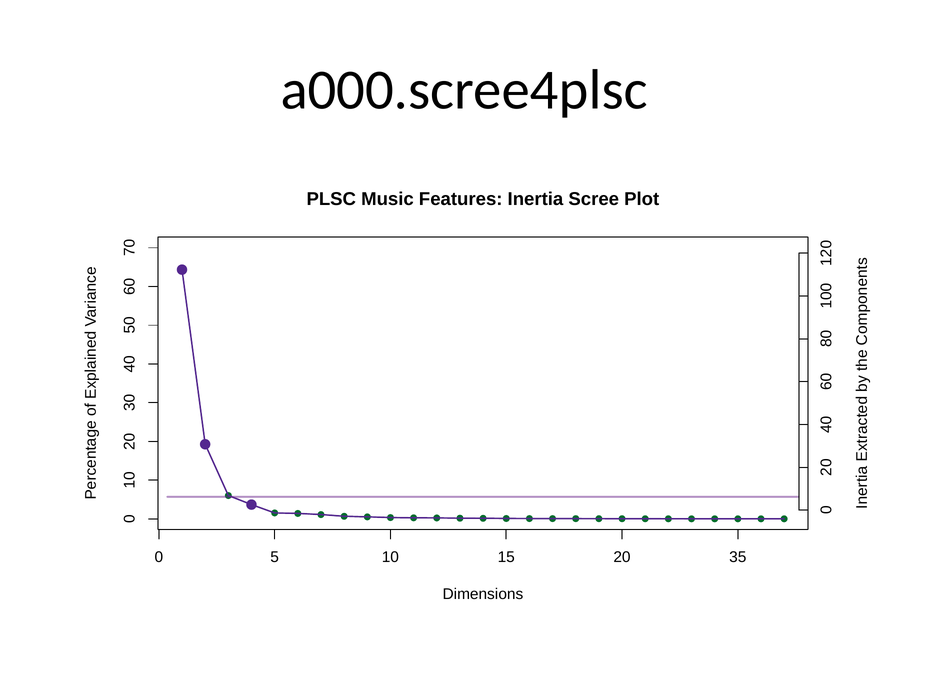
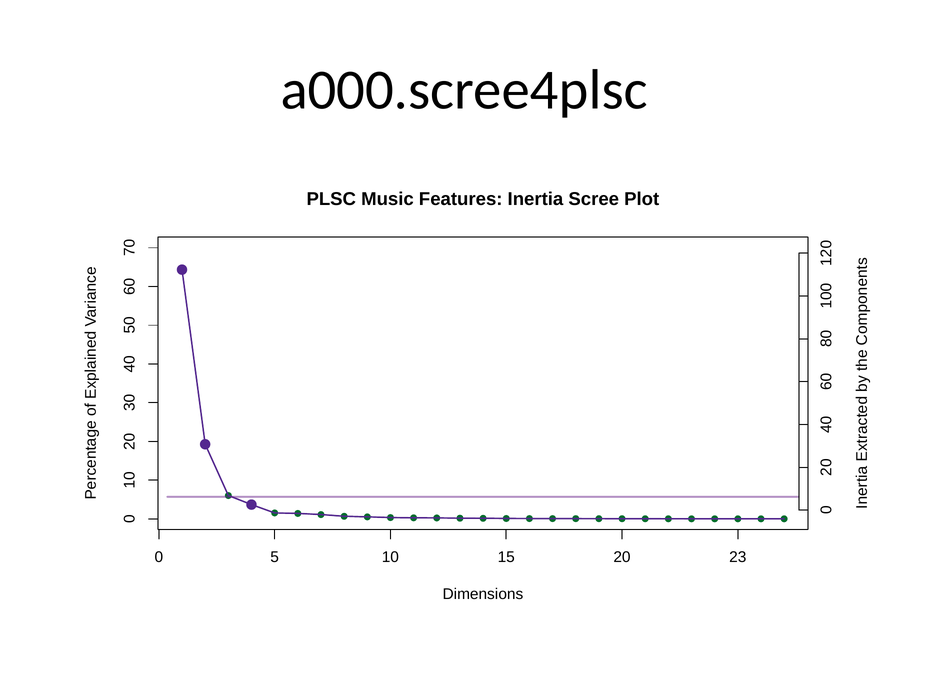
35: 35 -> 23
